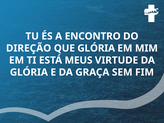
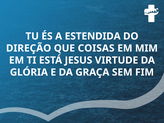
ENCONTRO: ENCONTRO -> ESTENDIDA
QUE GLÓRIA: GLÓRIA -> COISAS
MEUS: MEUS -> JESUS
